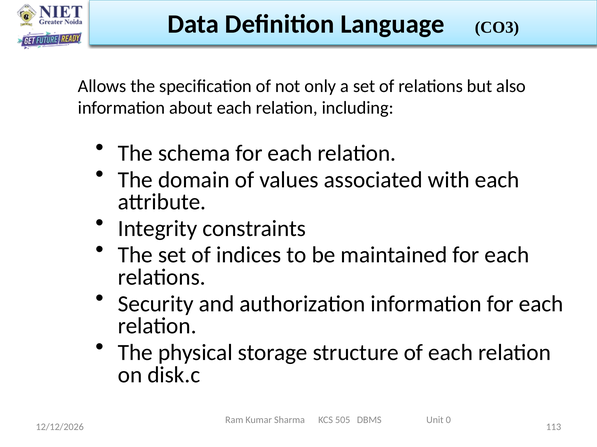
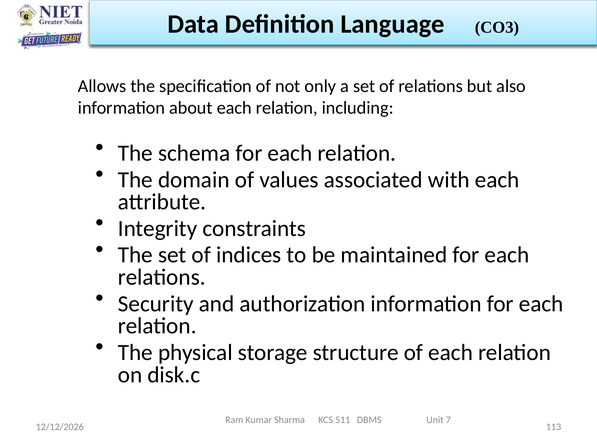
505: 505 -> 511
0: 0 -> 7
